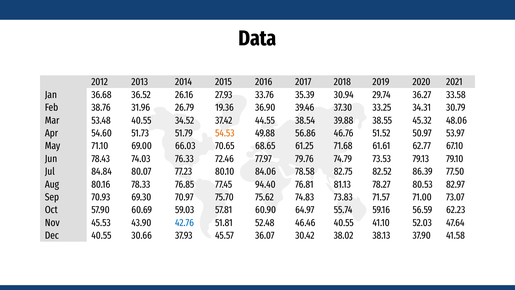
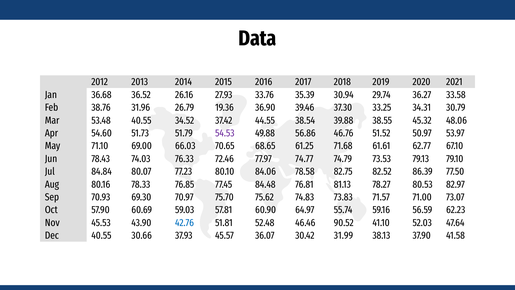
54.53 colour: orange -> purple
79.76: 79.76 -> 74.77
94.40: 94.40 -> 84.48
46.46 40.55: 40.55 -> 90.52
38.02: 38.02 -> 31.99
